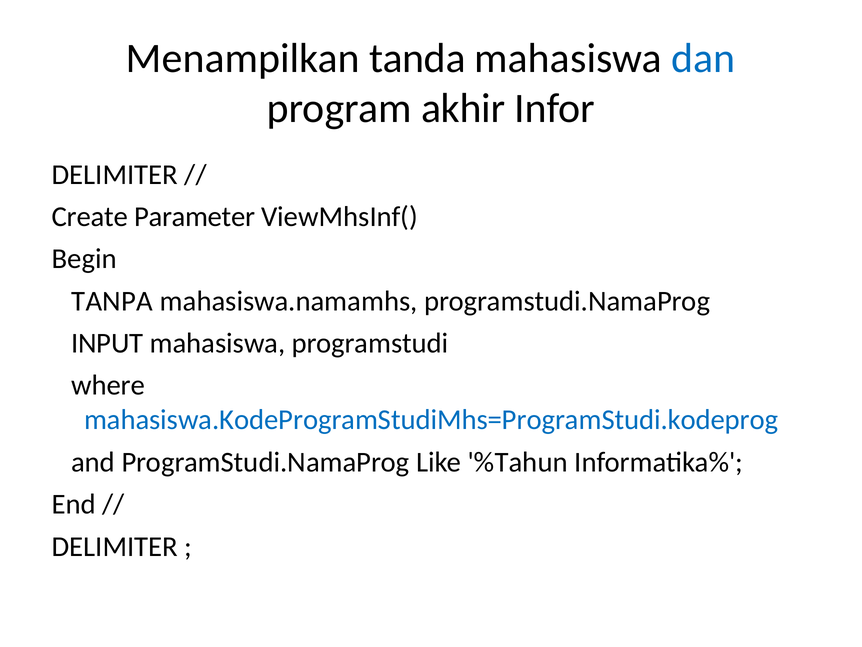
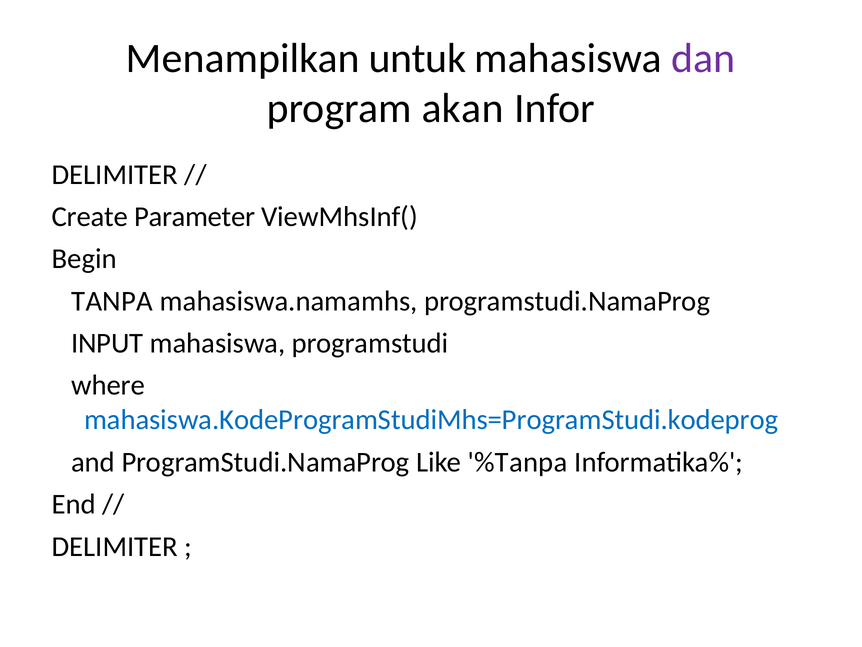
tanda: tanda -> untuk
dan colour: blue -> purple
akhir: akhir -> akan
%Tahun: %Tahun -> %Tanpa
